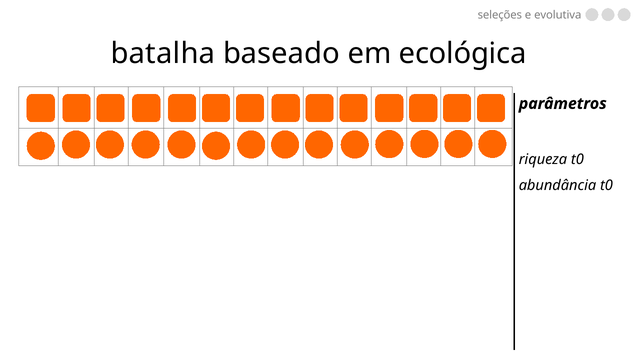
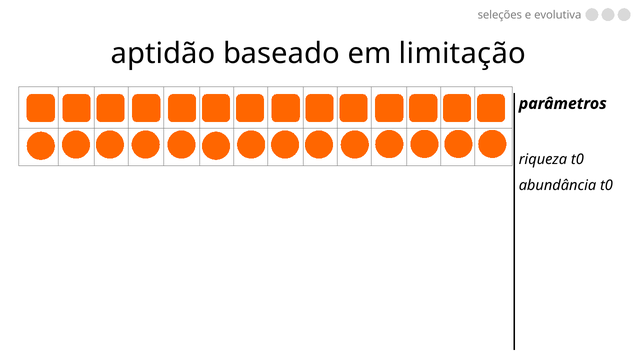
batalha: batalha -> aptidão
ecológica: ecológica -> limitação
